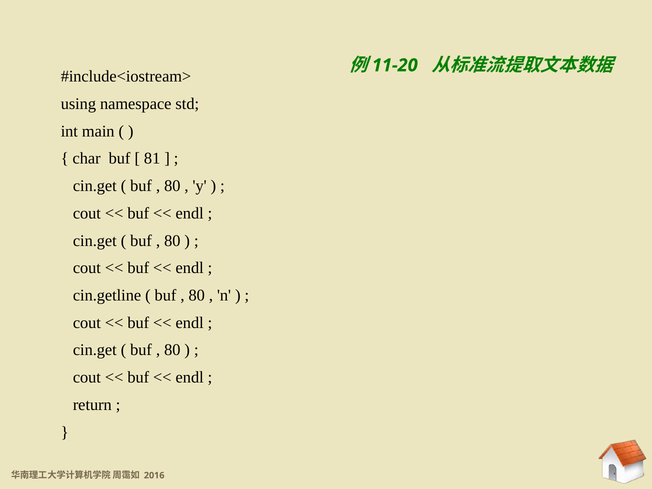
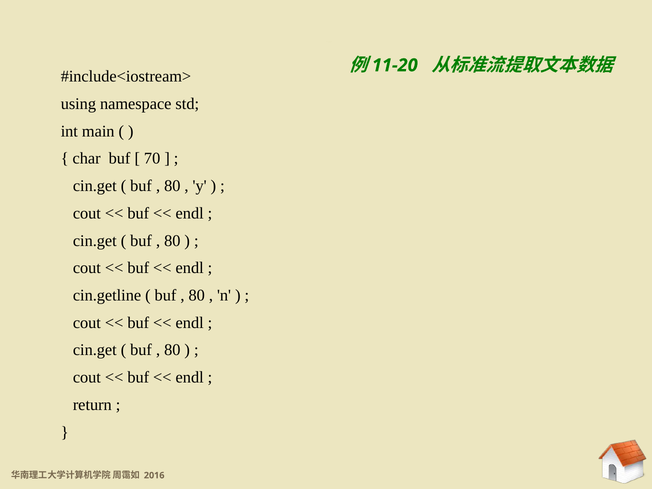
81: 81 -> 70
